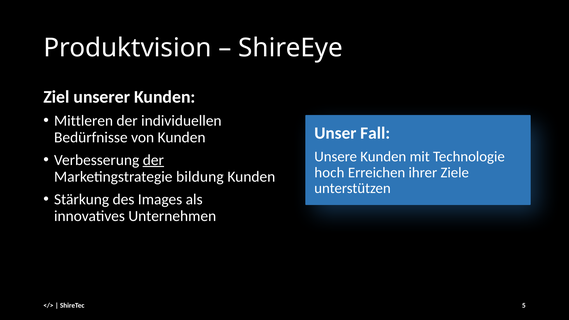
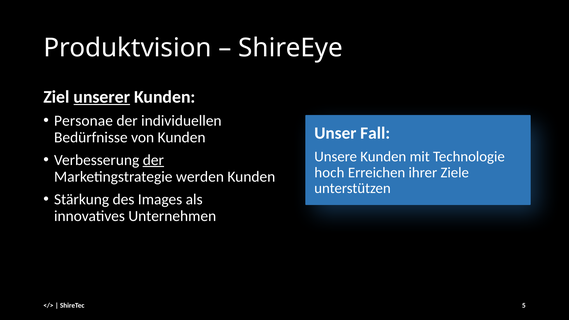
unserer underline: none -> present
Mittleren: Mittleren -> Personae
bildung: bildung -> werden
